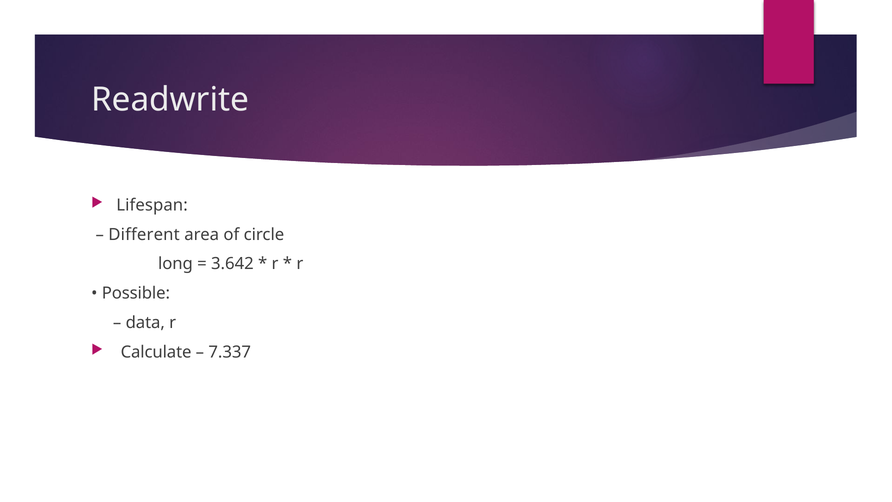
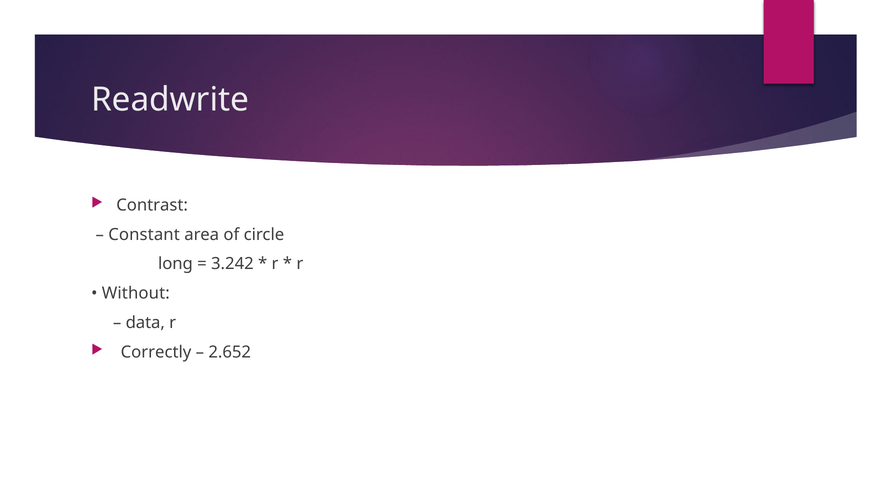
Lifespan: Lifespan -> Contrast
Different: Different -> Constant
3.642: 3.642 -> 3.242
Possible: Possible -> Without
Calculate: Calculate -> Correctly
7.337: 7.337 -> 2.652
